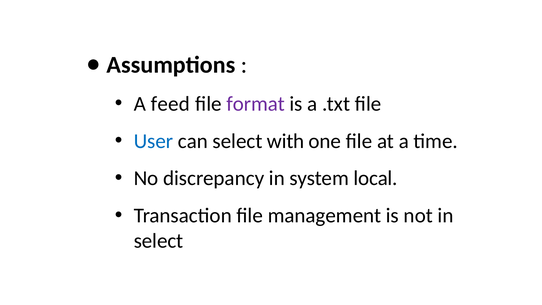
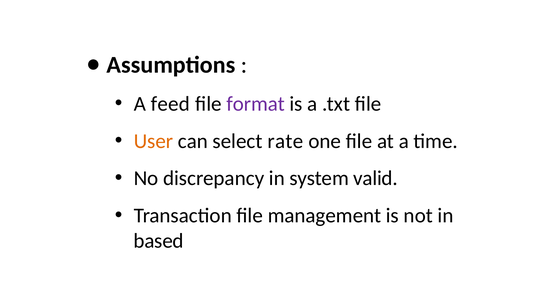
User colour: blue -> orange
with: with -> rate
local: local -> valid
select at (159, 241): select -> based
